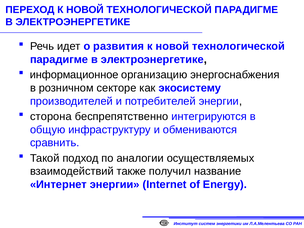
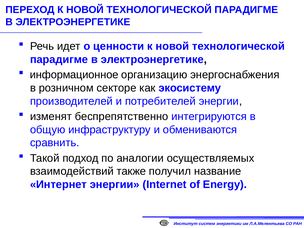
развития: развития -> ценности
сторона: сторона -> изменят
